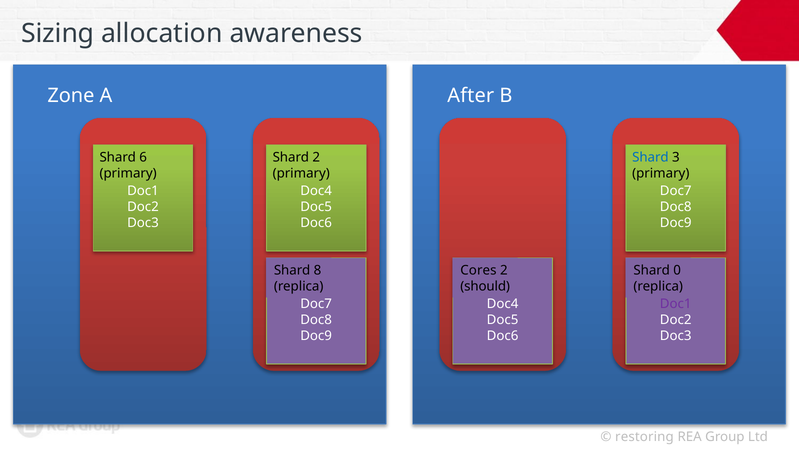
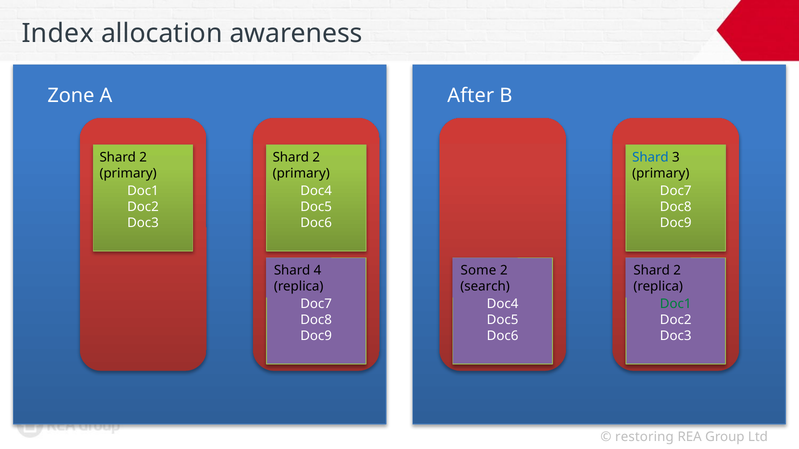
Sizing: Sizing -> Index
6 at (143, 158): 6 -> 2
8: 8 -> 4
Cores: Cores -> Some
0 at (677, 271): 0 -> 2
should: should -> search
Doc1 at (676, 304) colour: purple -> green
